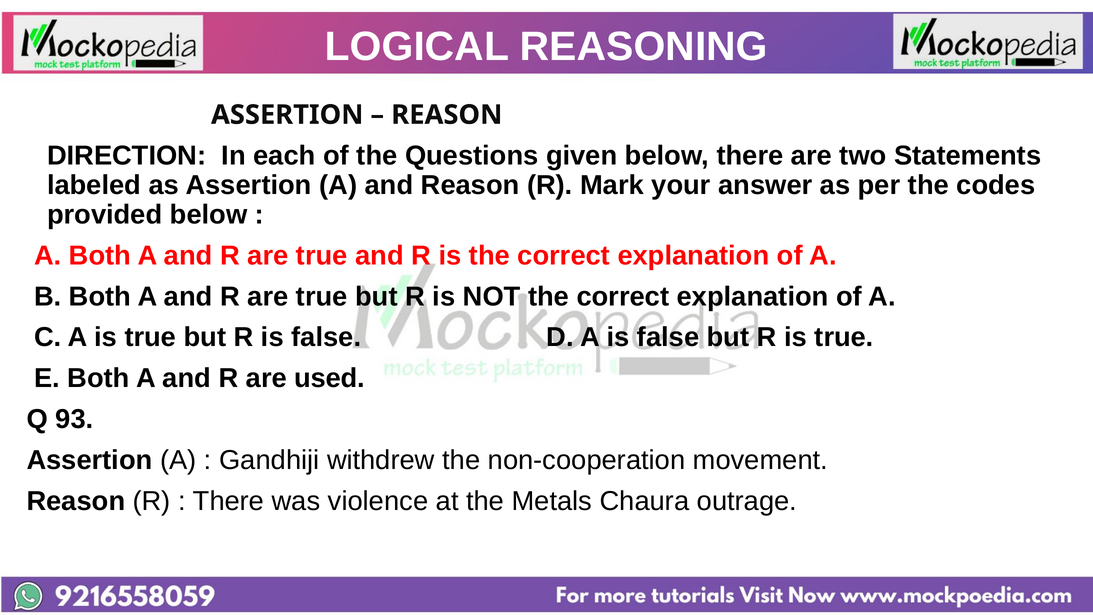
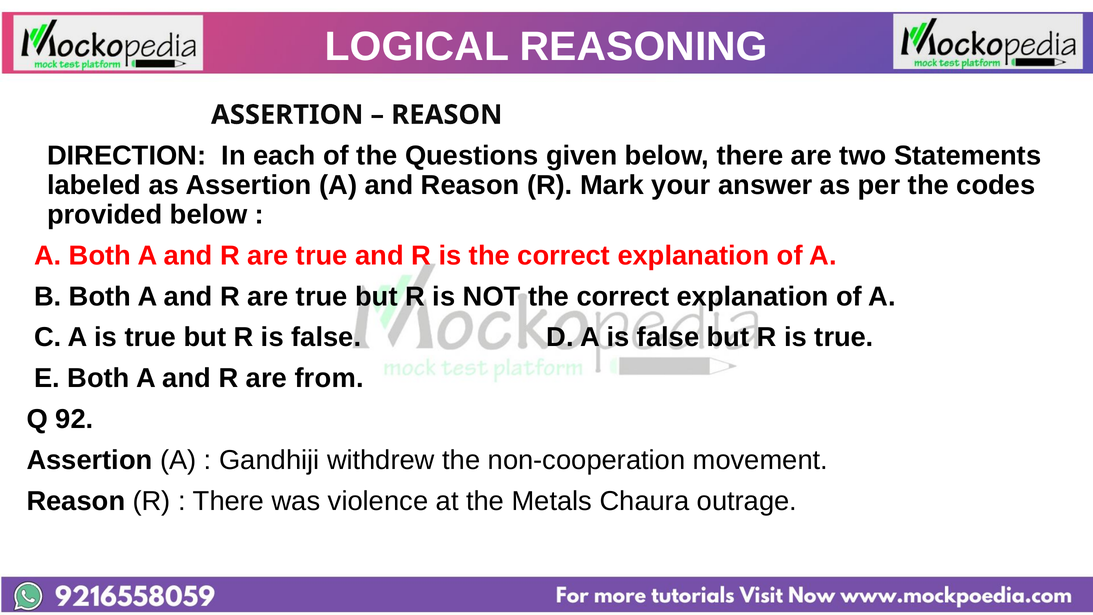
used: used -> from
93: 93 -> 92
